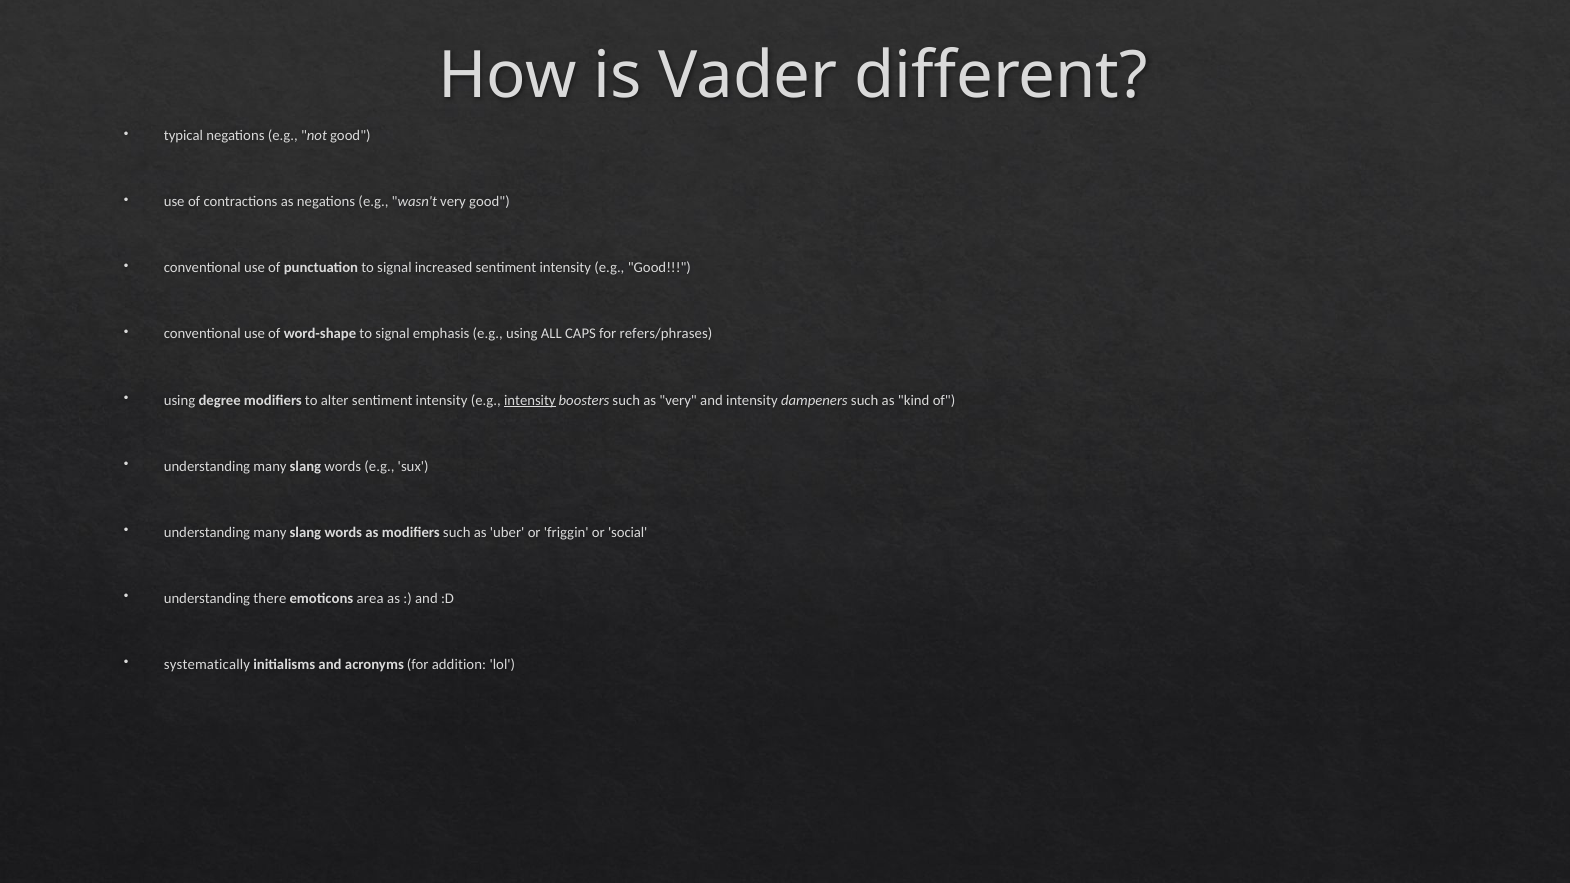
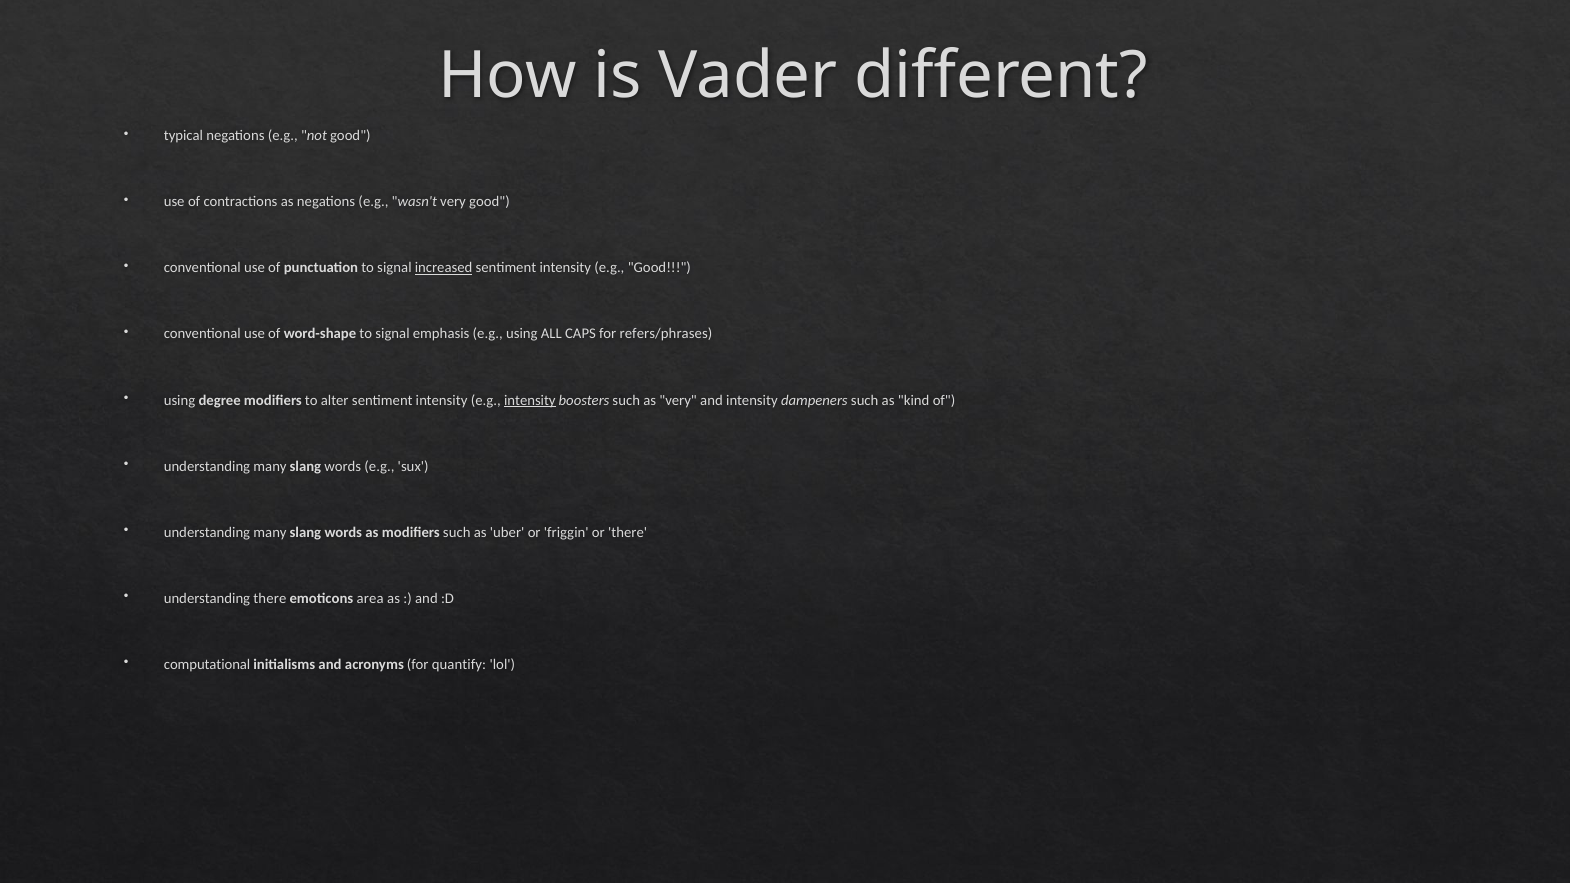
increased underline: none -> present
or social: social -> there
systematically: systematically -> computational
addition: addition -> quantify
